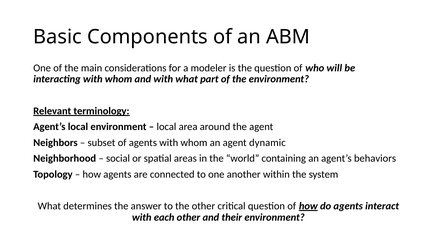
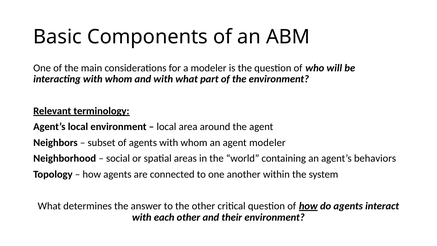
agent dynamic: dynamic -> modeler
